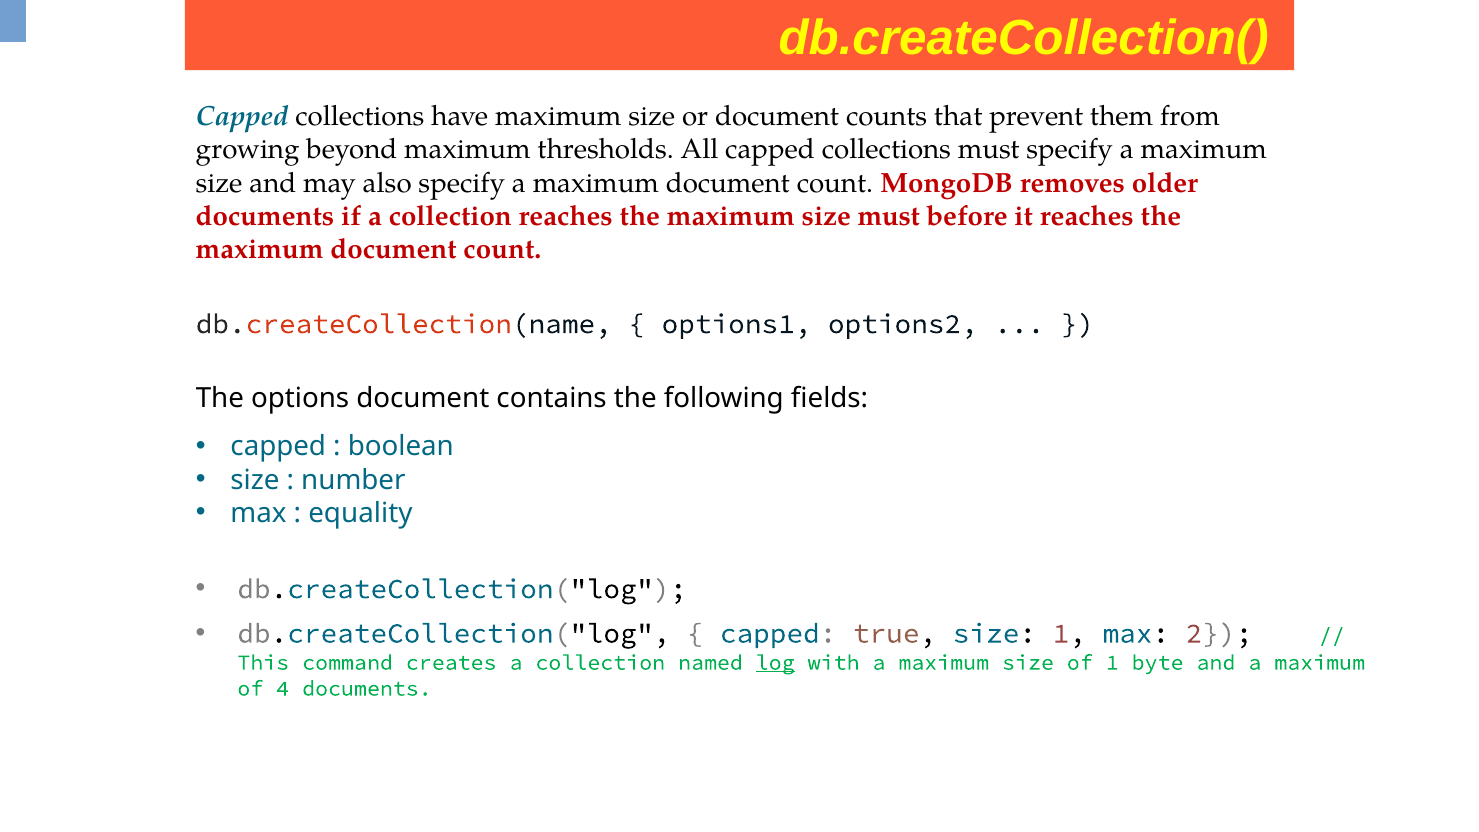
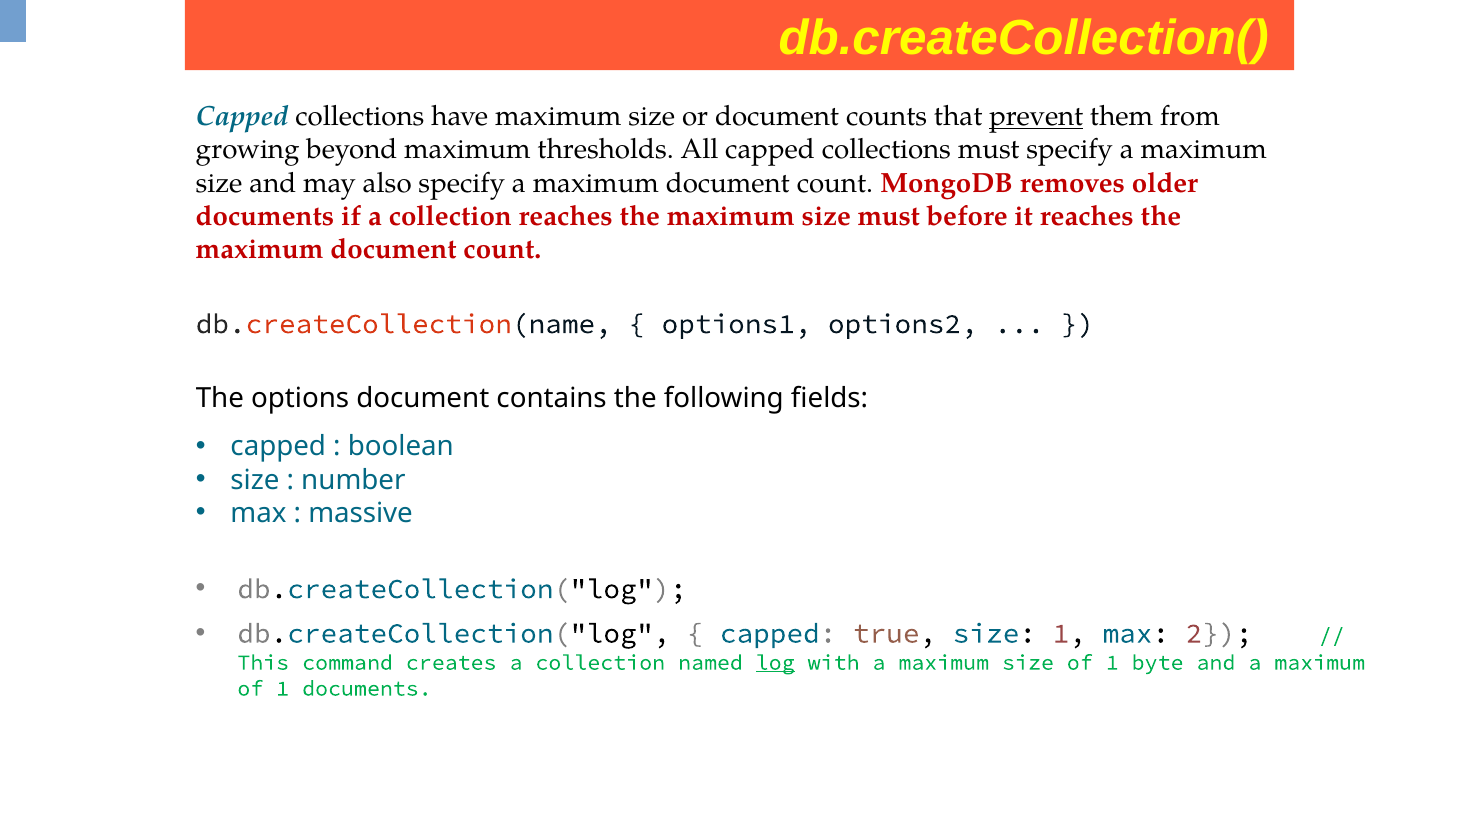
prevent underline: none -> present
equality: equality -> massive
4 at (283, 688): 4 -> 1
